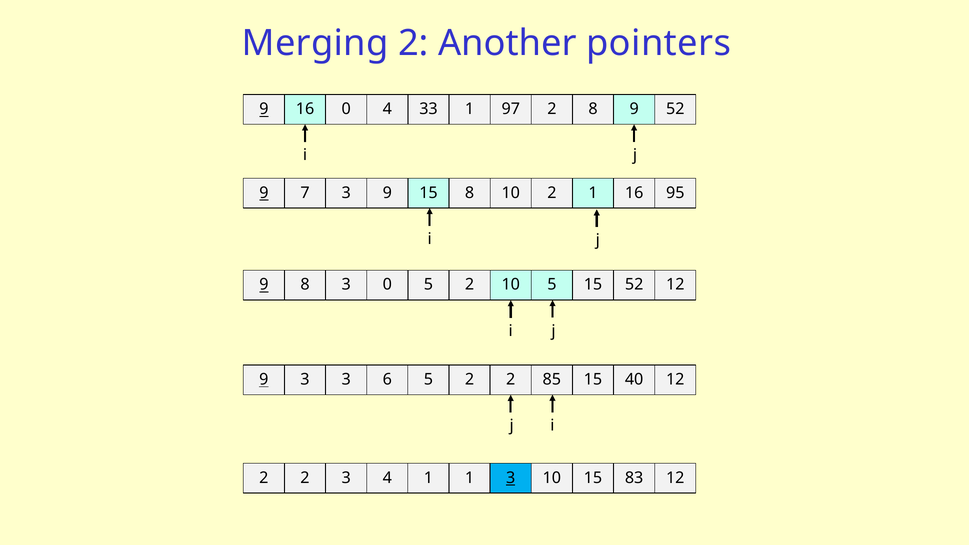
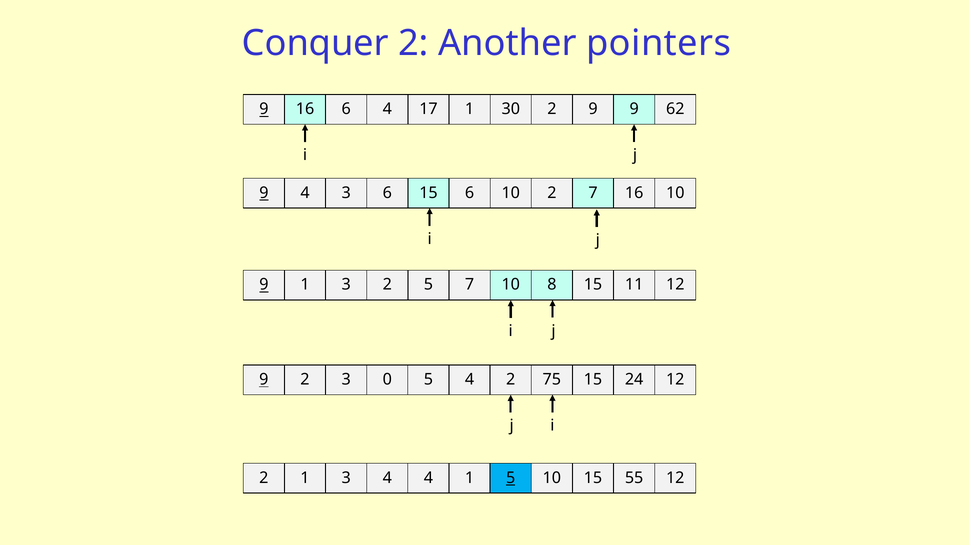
Merging: Merging -> Conquer
16 0: 0 -> 6
33: 33 -> 17
97: 97 -> 30
2 8: 8 -> 9
9 52: 52 -> 62
9 7: 7 -> 4
3 9: 9 -> 6
15 8: 8 -> 6
2 1: 1 -> 7
16 95: 95 -> 10
9 8: 8 -> 1
3 0: 0 -> 2
2 at (470, 285): 2 -> 7
10 5: 5 -> 8
15 52: 52 -> 11
9 3: 3 -> 2
6: 6 -> 0
2 at (470, 379): 2 -> 4
85: 85 -> 75
40: 40 -> 24
2 at (305, 478): 2 -> 1
4 1: 1 -> 4
1 3: 3 -> 5
83: 83 -> 55
